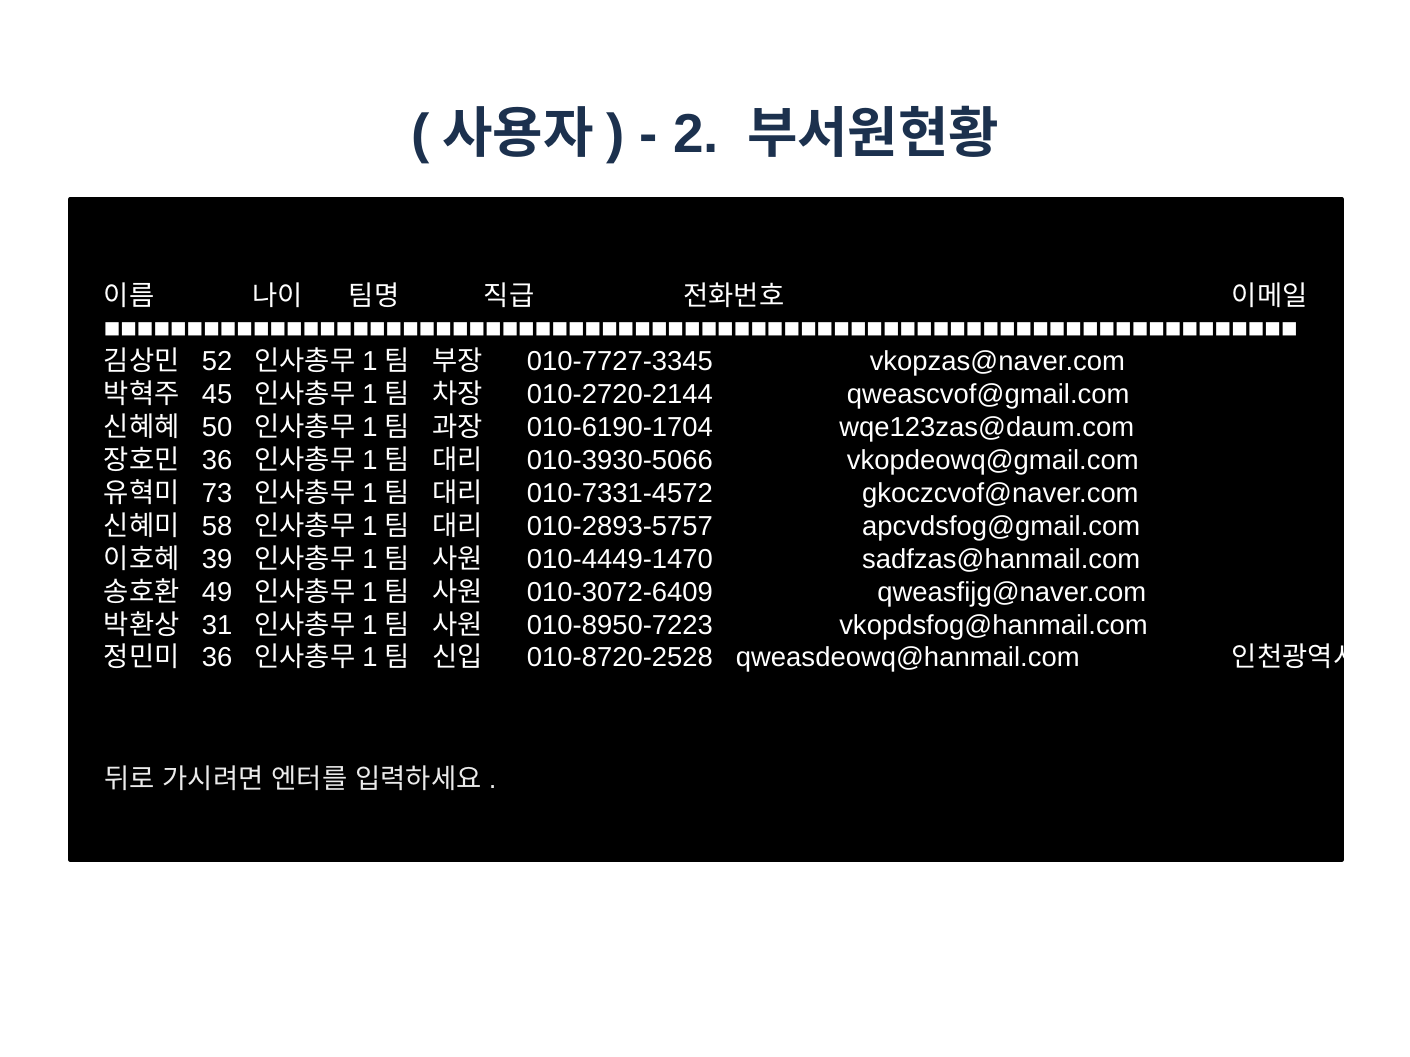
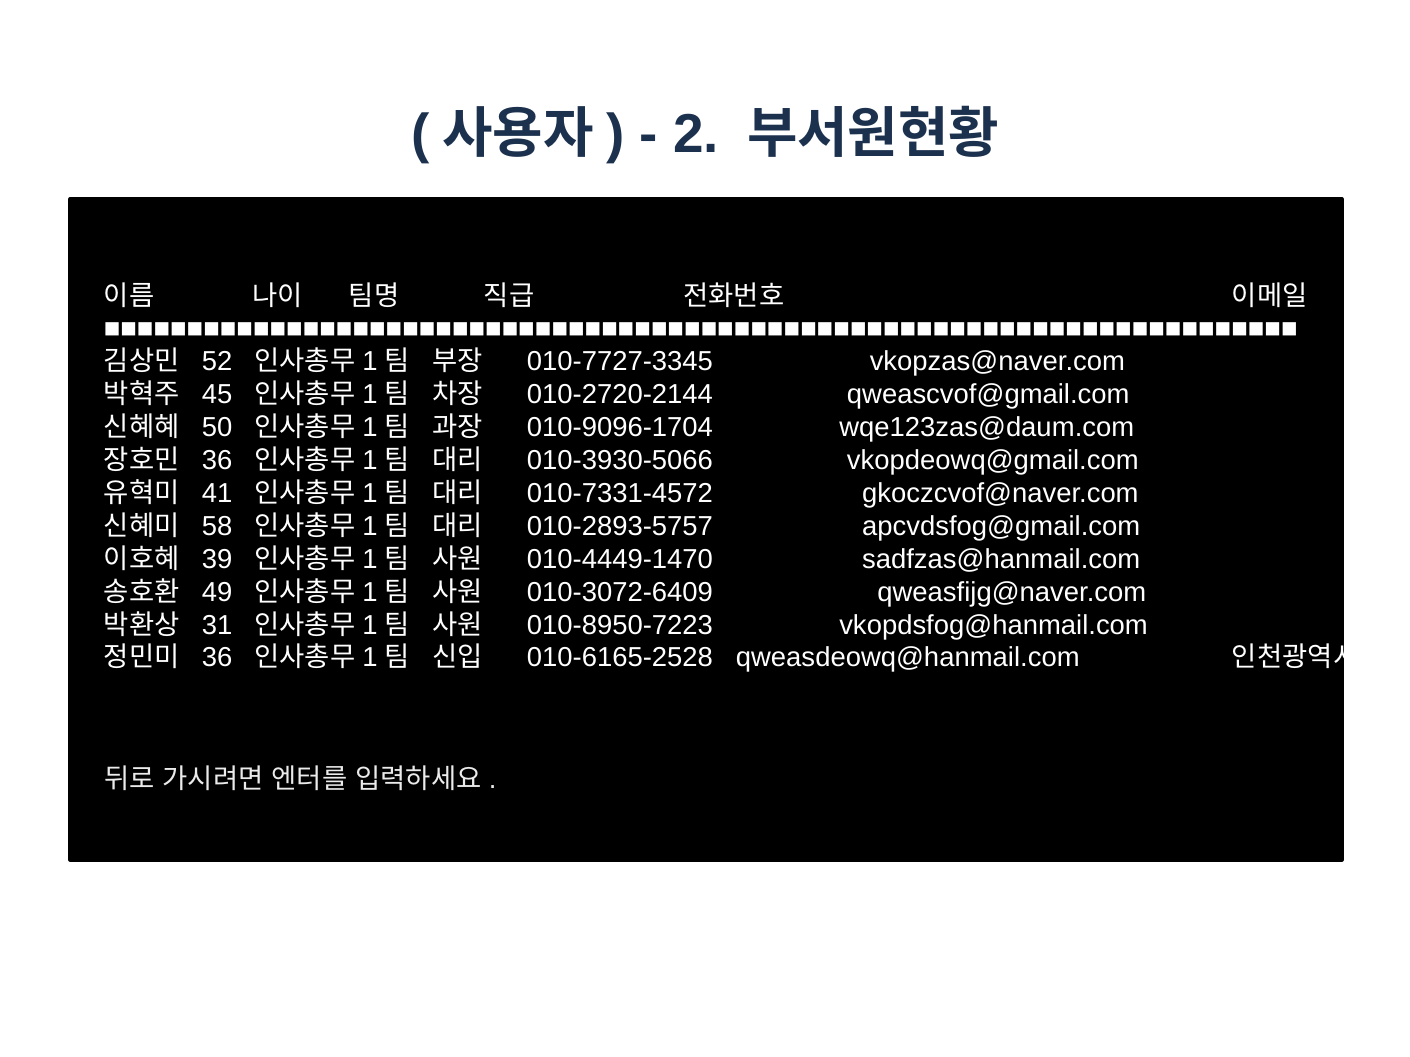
010-6190-1704: 010-6190-1704 -> 010-9096-1704
73: 73 -> 41
010-8720-2528: 010-8720-2528 -> 010-6165-2528
